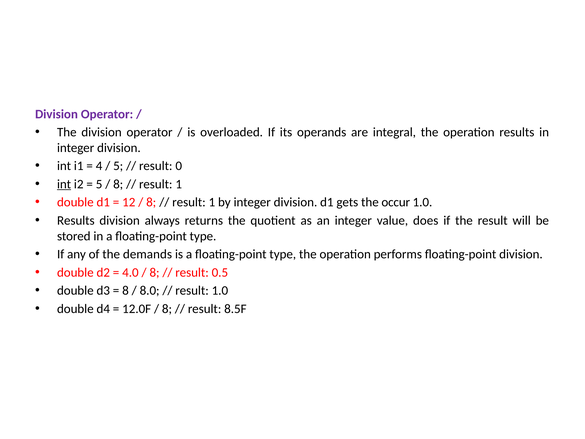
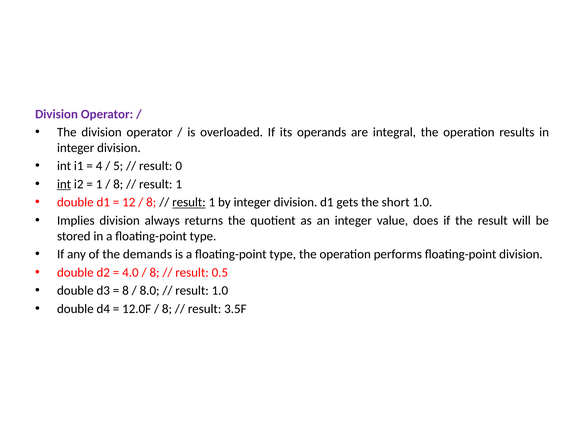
5 at (99, 184): 5 -> 1
result at (189, 202) underline: none -> present
occur: occur -> short
Results at (76, 220): Results -> Implies
8.5F: 8.5F -> 3.5F
